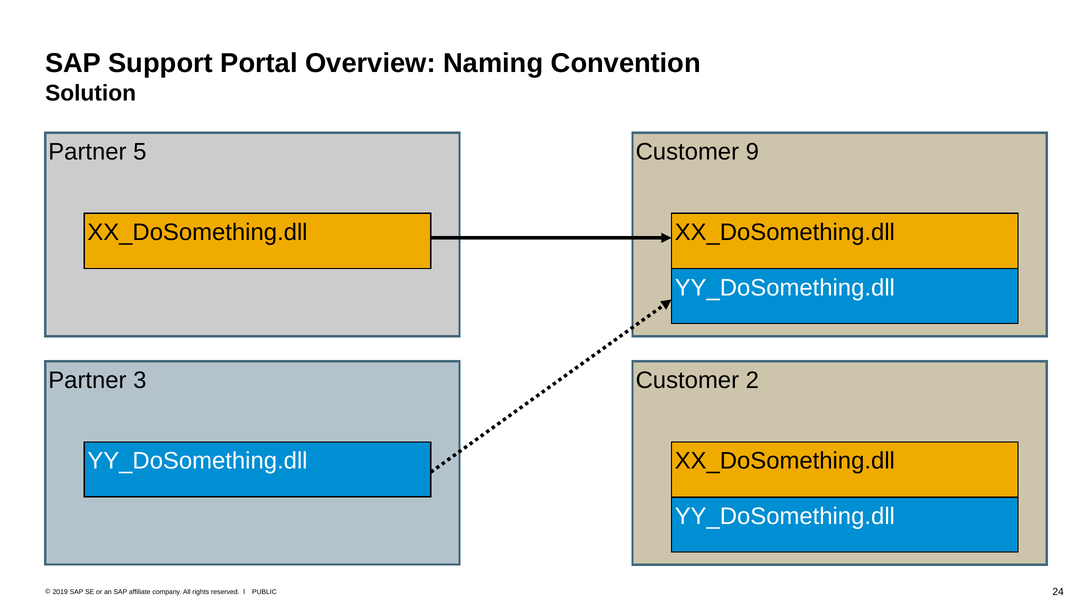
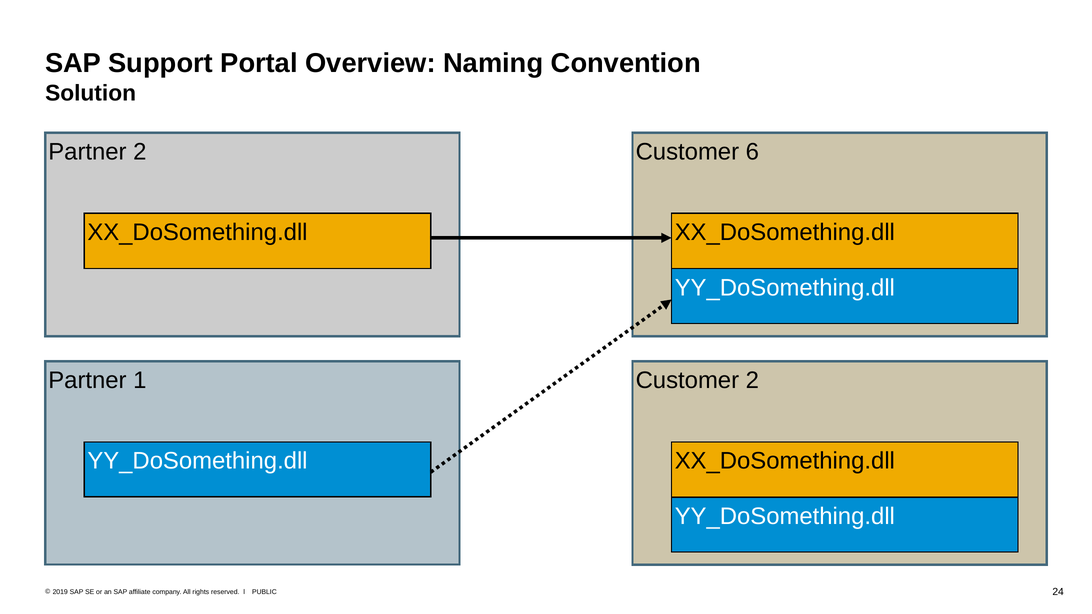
Partner 5: 5 -> 2
9: 9 -> 6
3: 3 -> 1
